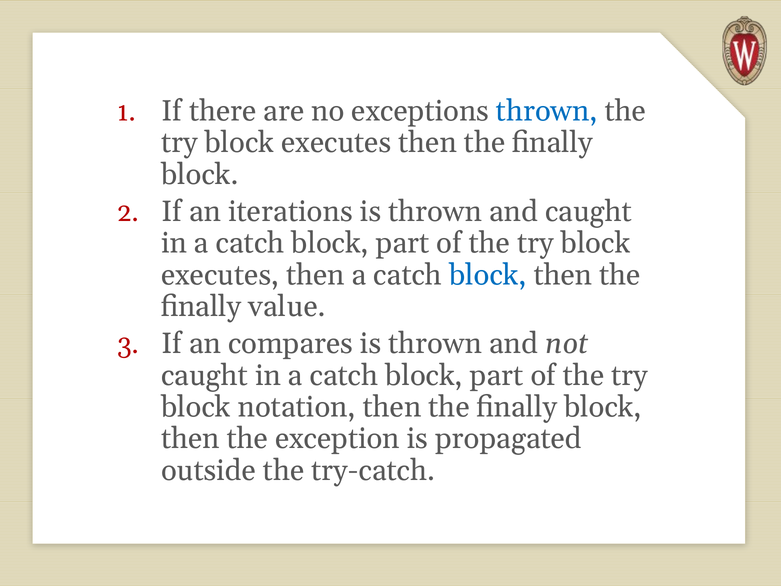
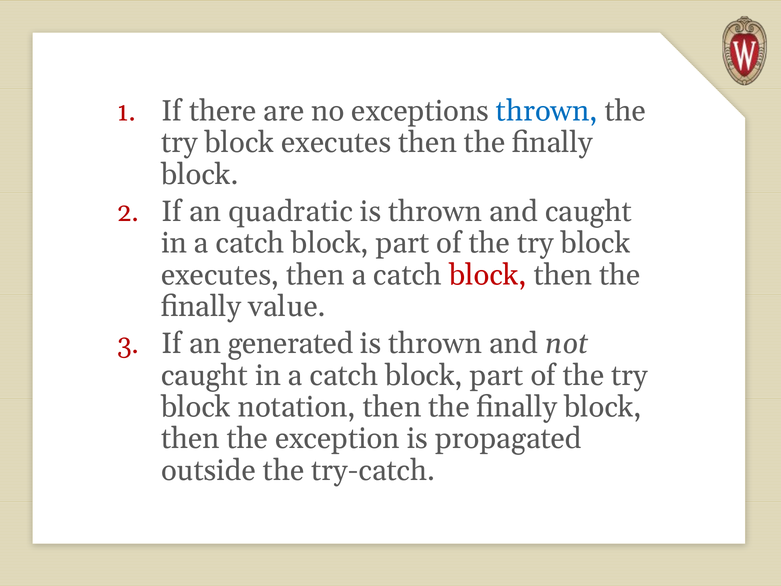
iterations: iterations -> quadratic
block at (488, 275) colour: blue -> red
compares: compares -> generated
